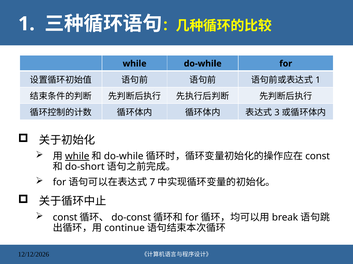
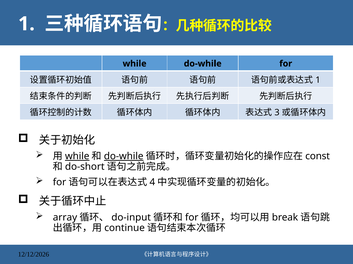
do-while at (124, 157) underline: none -> present
7: 7 -> 4
const at (65, 218): const -> array
do-const: do-const -> do-input
